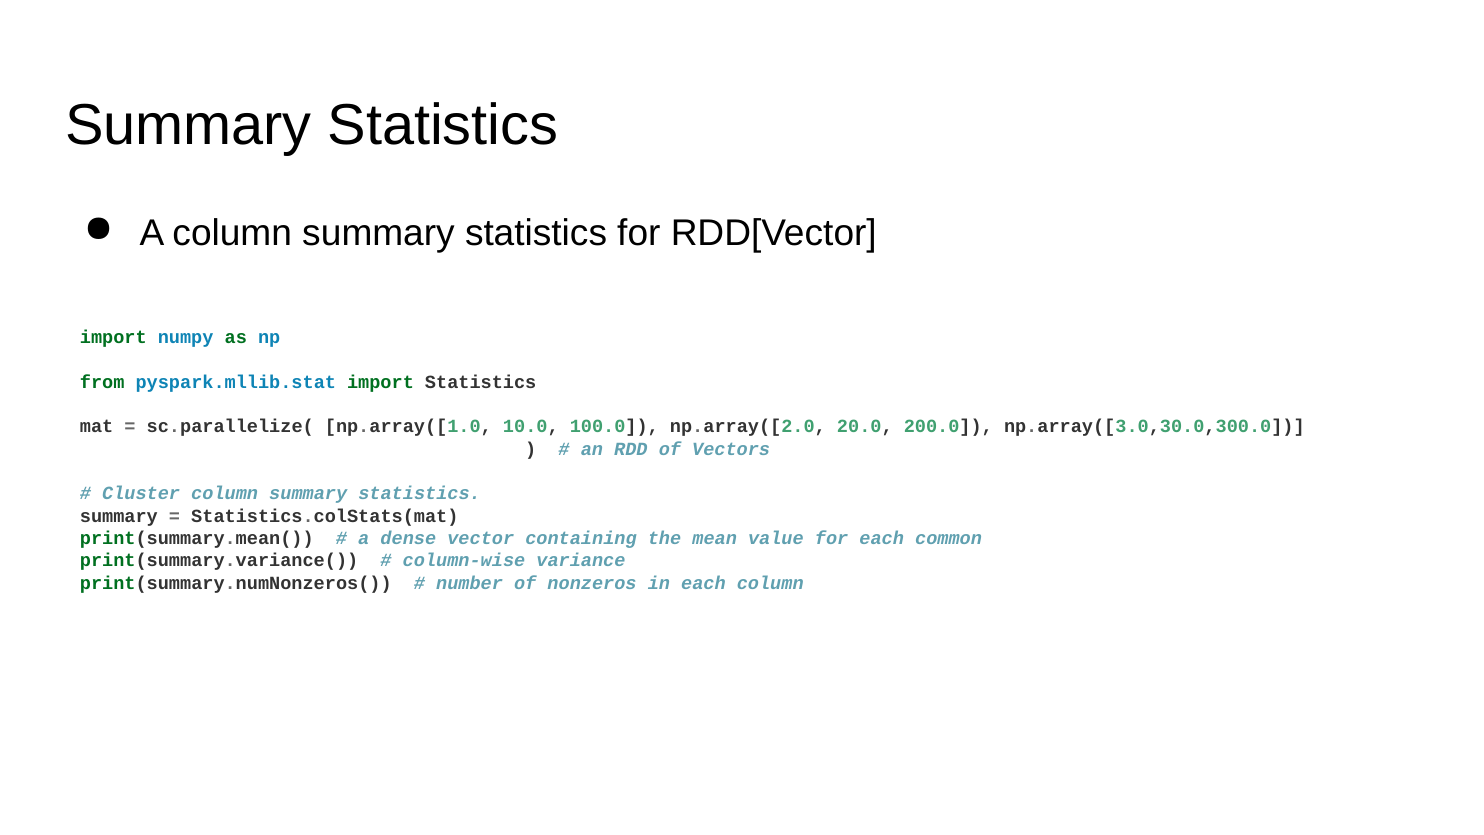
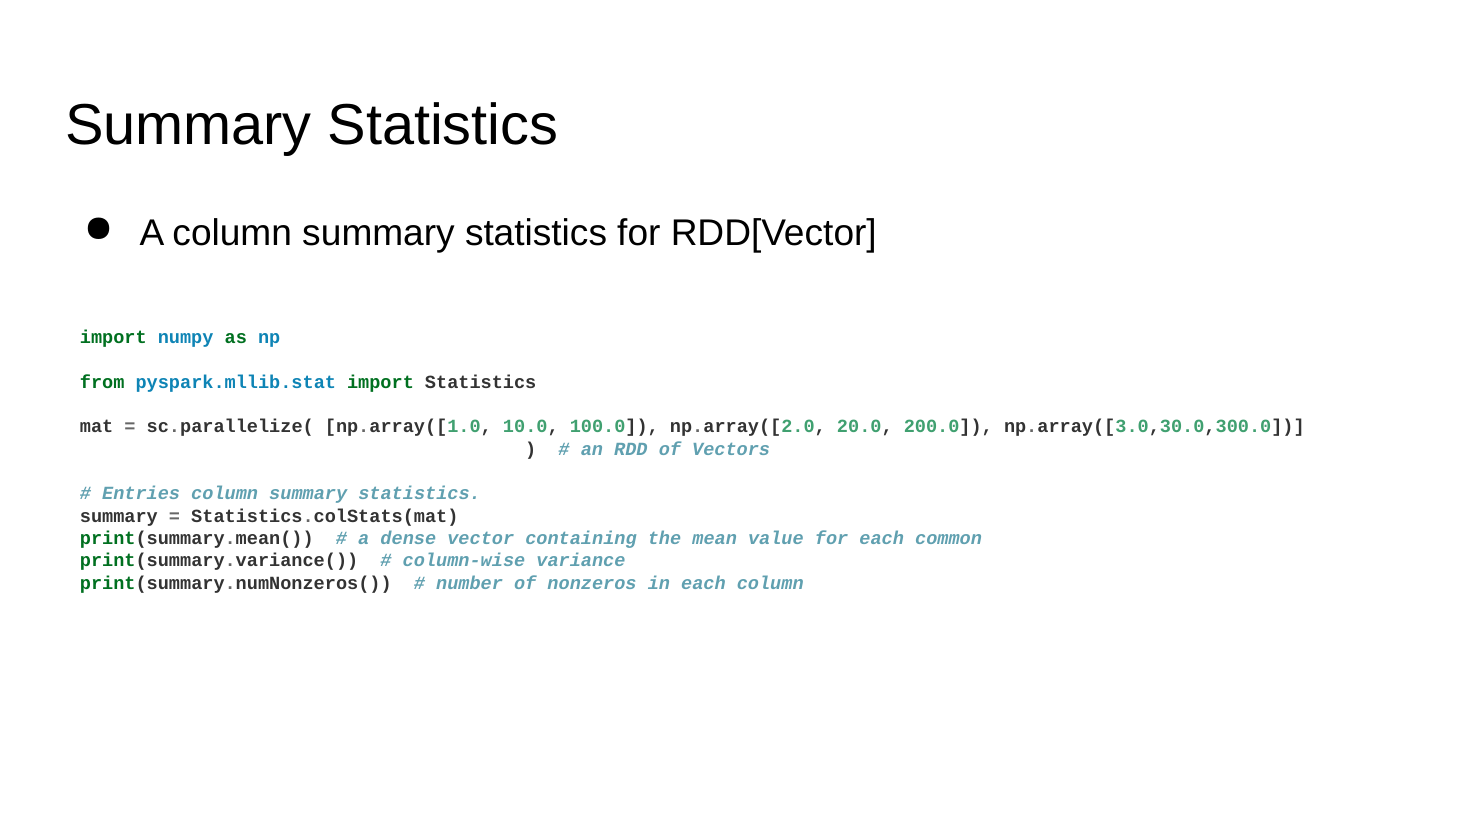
Cluster: Cluster -> Entries
